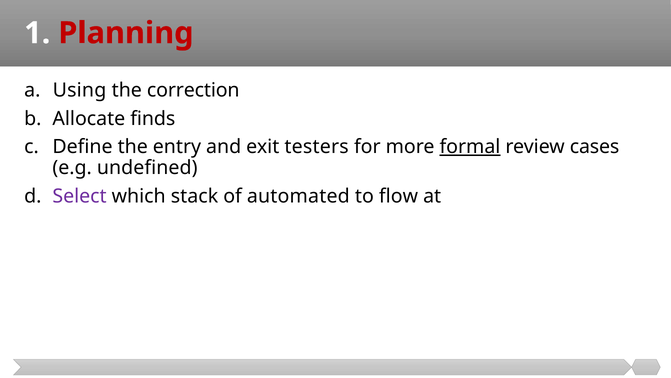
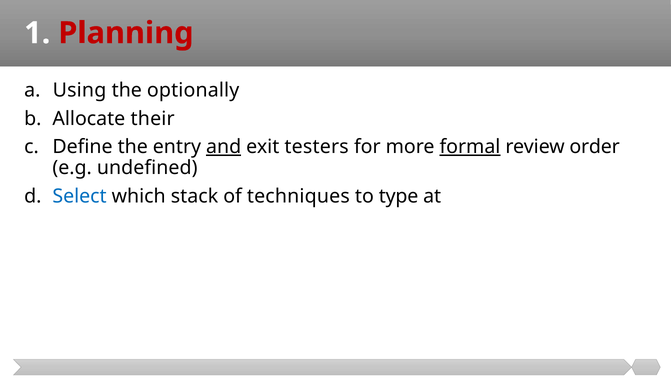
correction: correction -> optionally
finds: finds -> their
and underline: none -> present
cases: cases -> order
Select colour: purple -> blue
automated: automated -> techniques
flow: flow -> type
